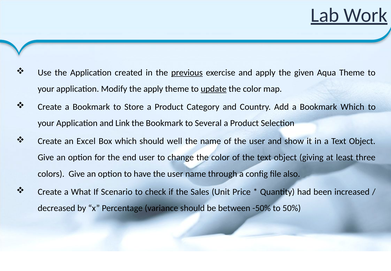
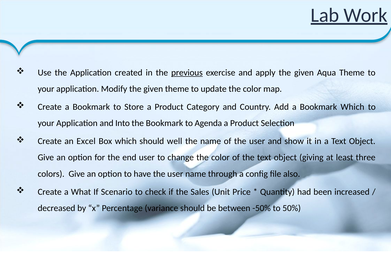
Modify the apply: apply -> given
update underline: present -> none
Link: Link -> Into
Several: Several -> Agenda
